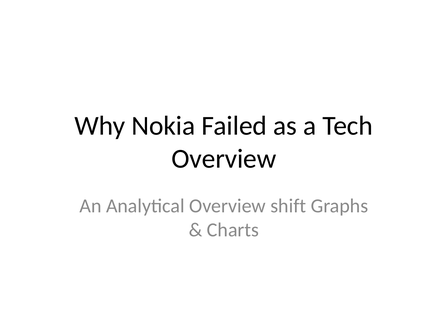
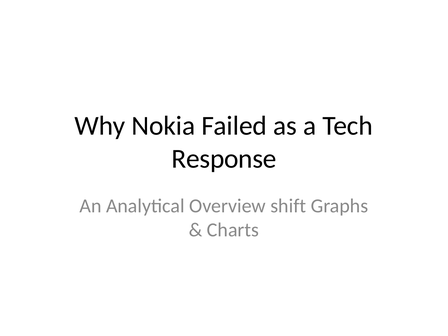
Overview at (224, 159): Overview -> Response
